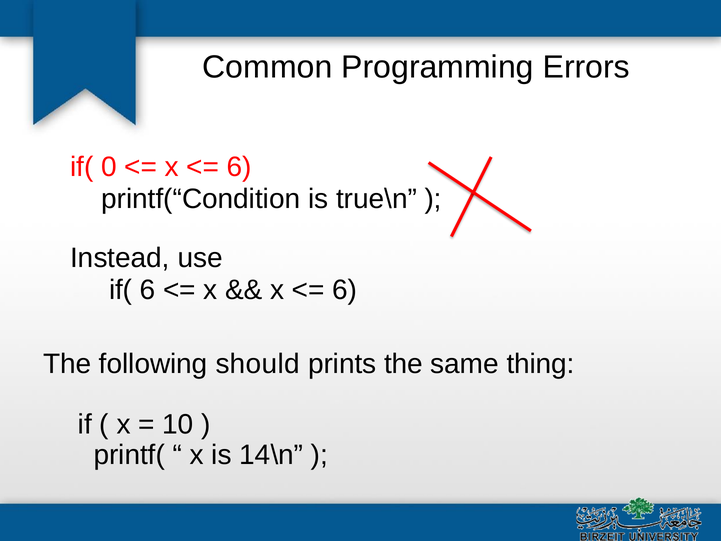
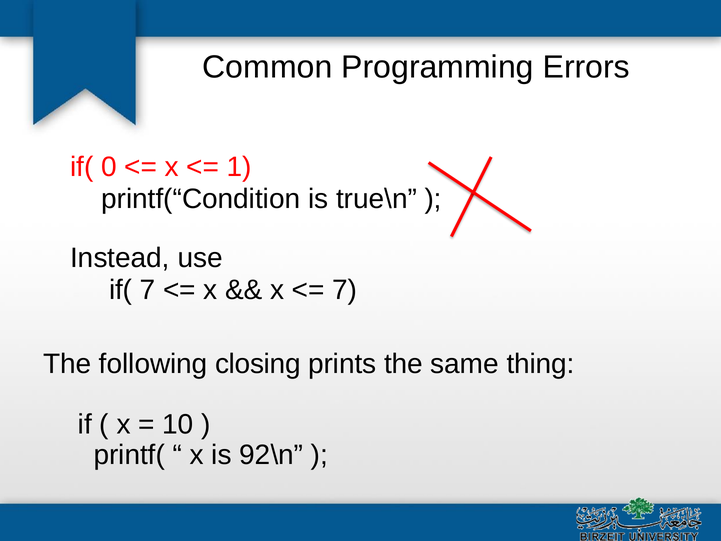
6 at (239, 167): 6 -> 1
if( 6: 6 -> 7
6 at (345, 290): 6 -> 7
should: should -> closing
14\n: 14\n -> 92\n
